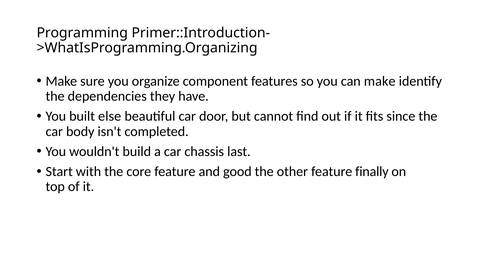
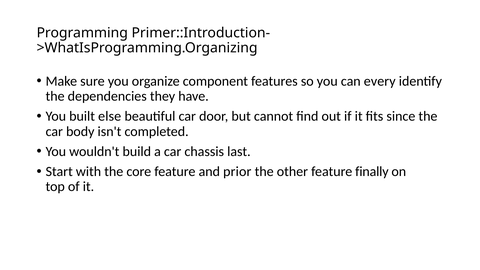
can make: make -> every
good: good -> prior
